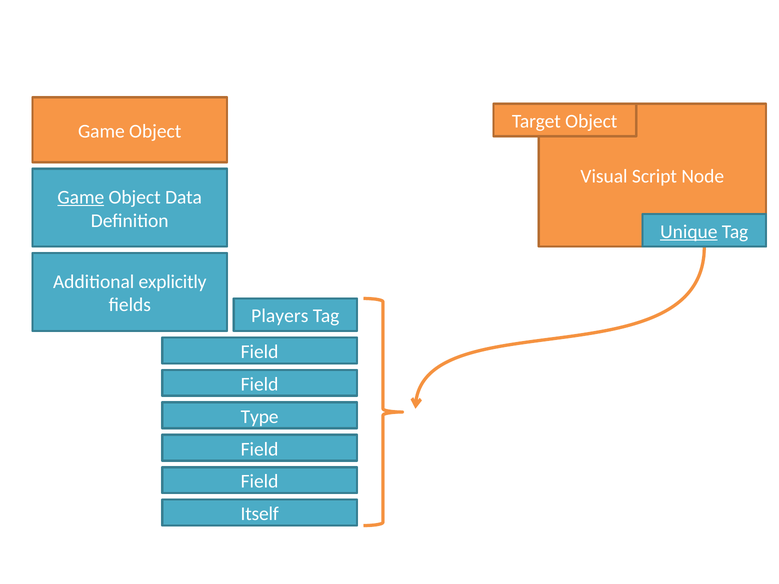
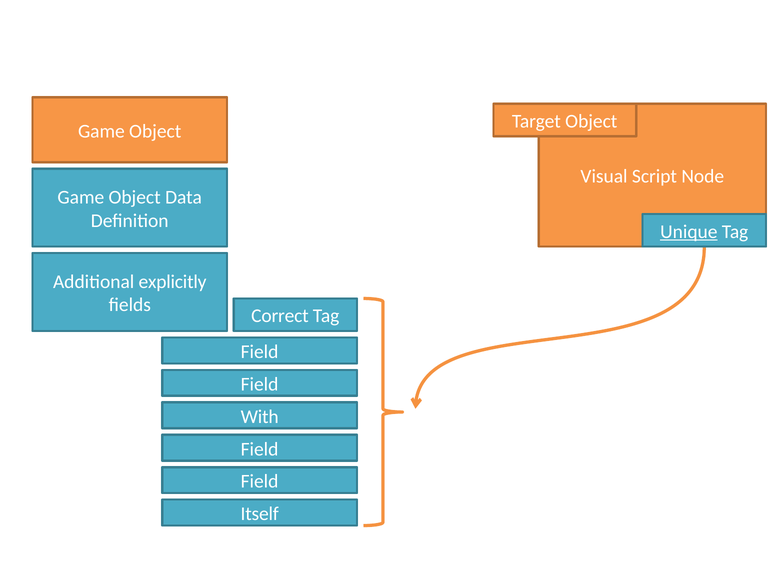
Game at (81, 197) underline: present -> none
Players: Players -> Correct
Type: Type -> With
